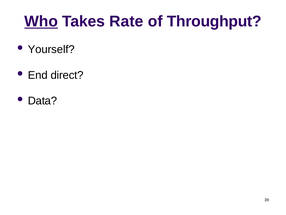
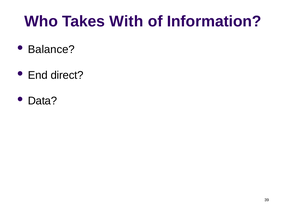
Who underline: present -> none
Rate: Rate -> With
Throughput: Throughput -> Information
Yourself: Yourself -> Balance
